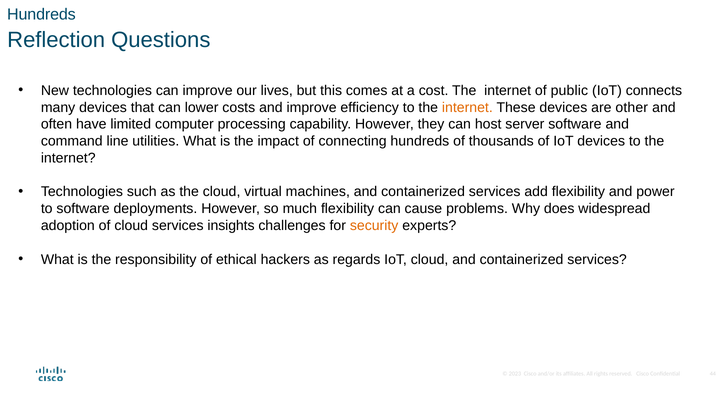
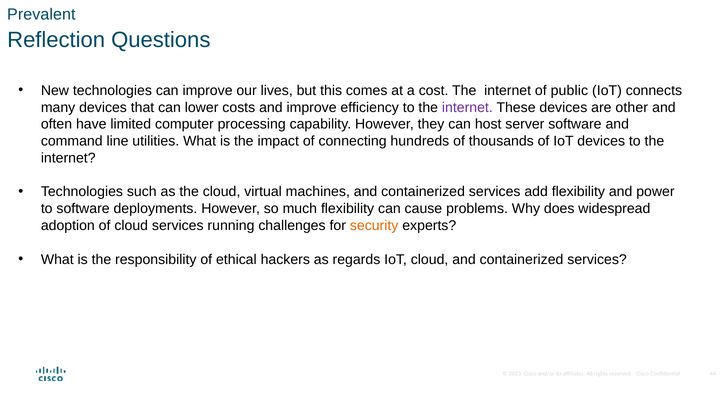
Hundreds at (41, 14): Hundreds -> Prevalent
internet at (467, 107) colour: orange -> purple
insights: insights -> running
